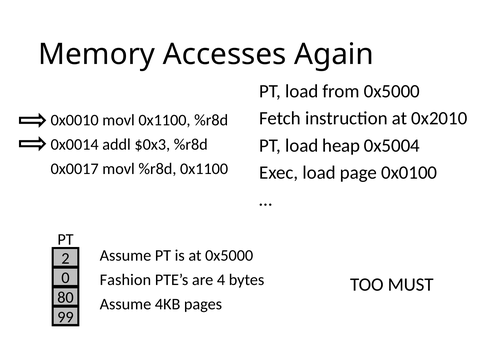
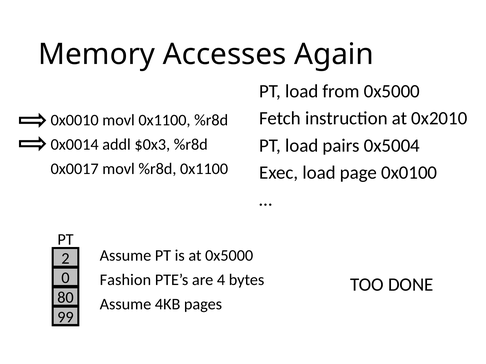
heap: heap -> pairs
MUST: MUST -> DONE
